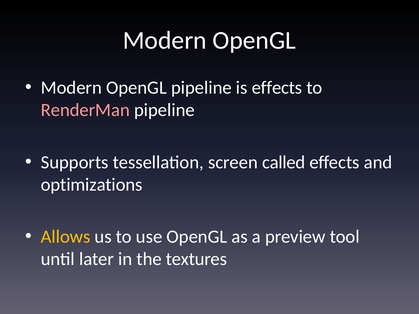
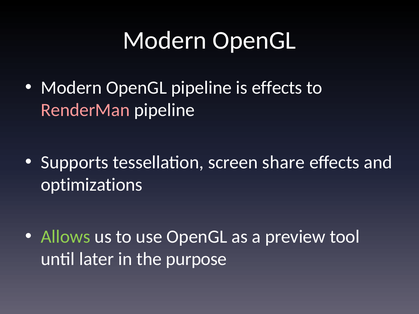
called: called -> share
Allows colour: yellow -> light green
textures: textures -> purpose
